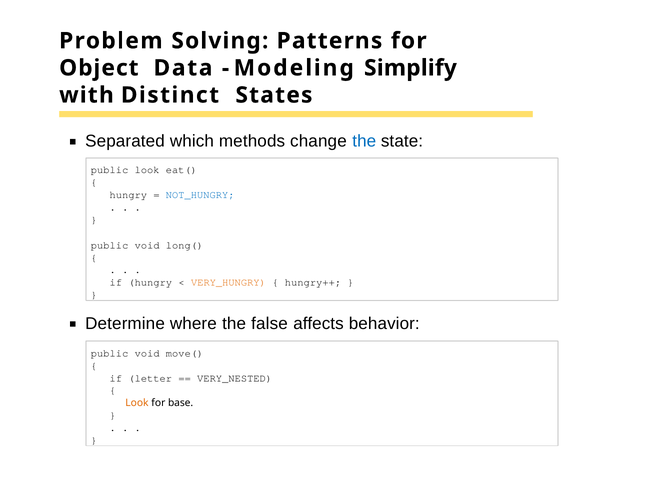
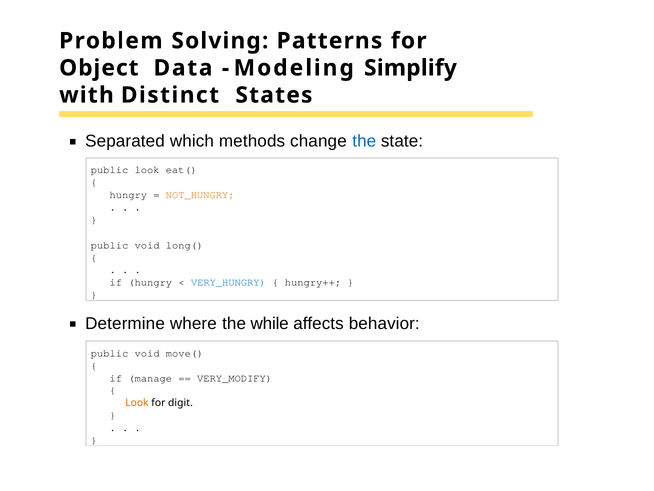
NOT_HUNGRY colour: blue -> orange
VERY_HUNGRY colour: orange -> blue
false: false -> while
letter: letter -> manage
VERY_NESTED: VERY_NESTED -> VERY_MODIFY
base: base -> digit
